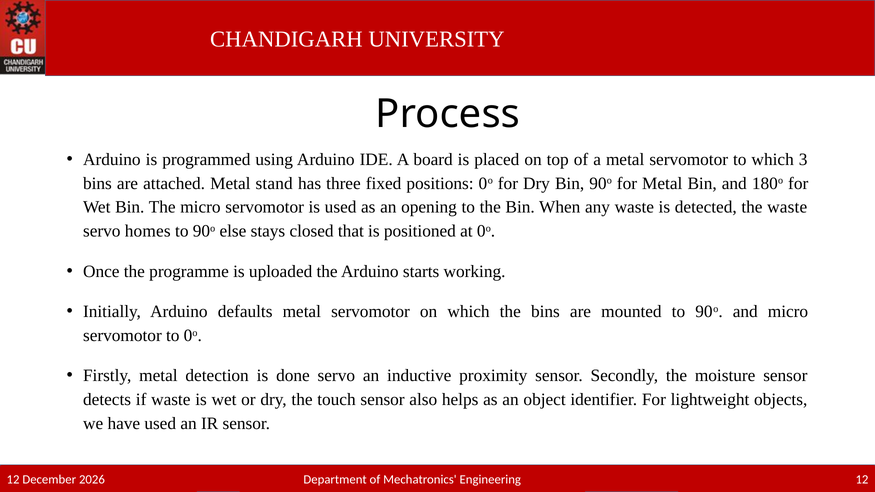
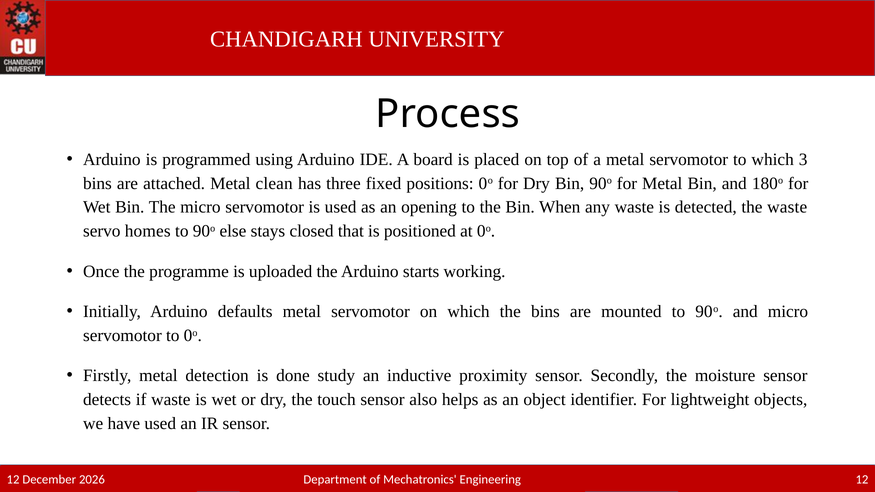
stand: stand -> clean
done servo: servo -> study
